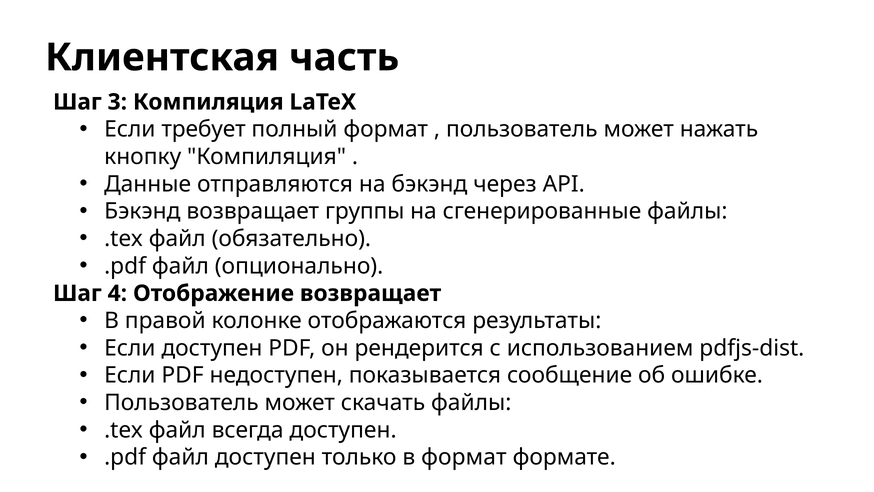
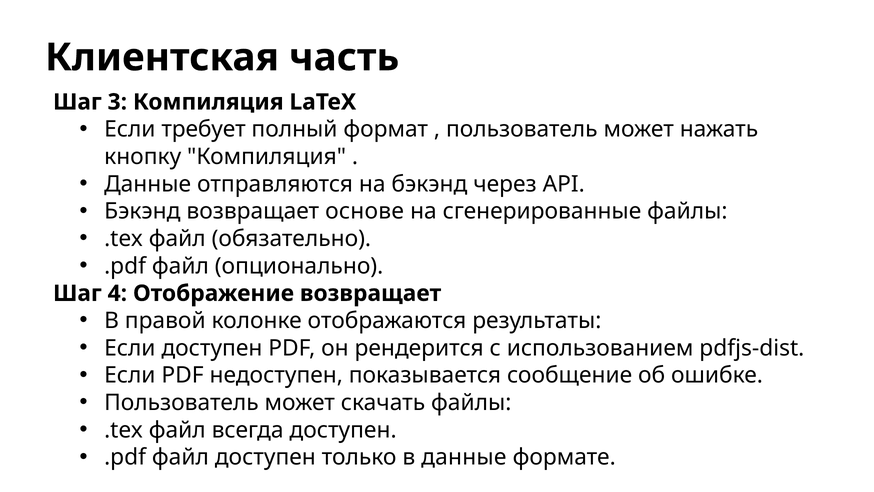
группы: группы -> основе
в формат: формат -> данные
